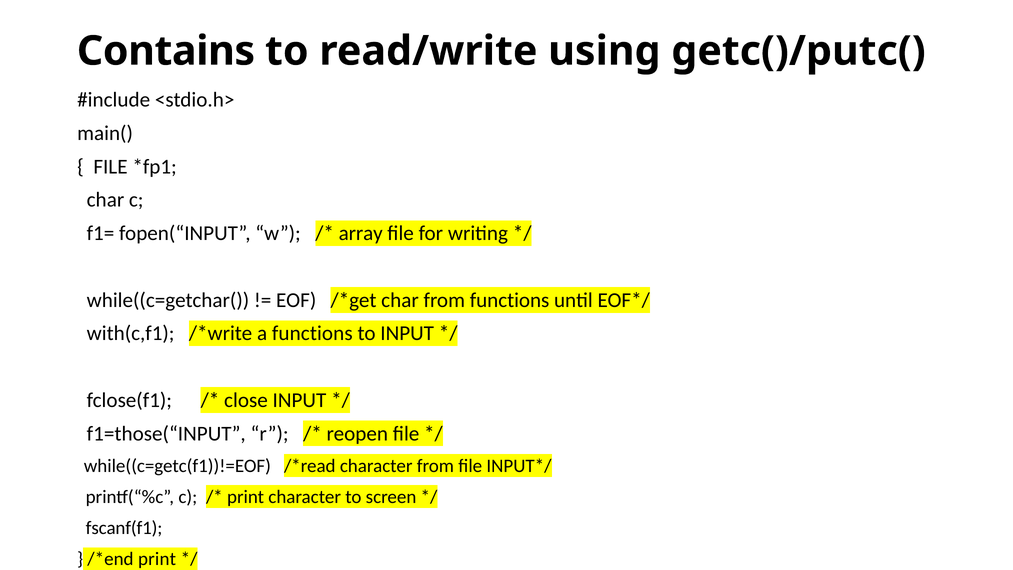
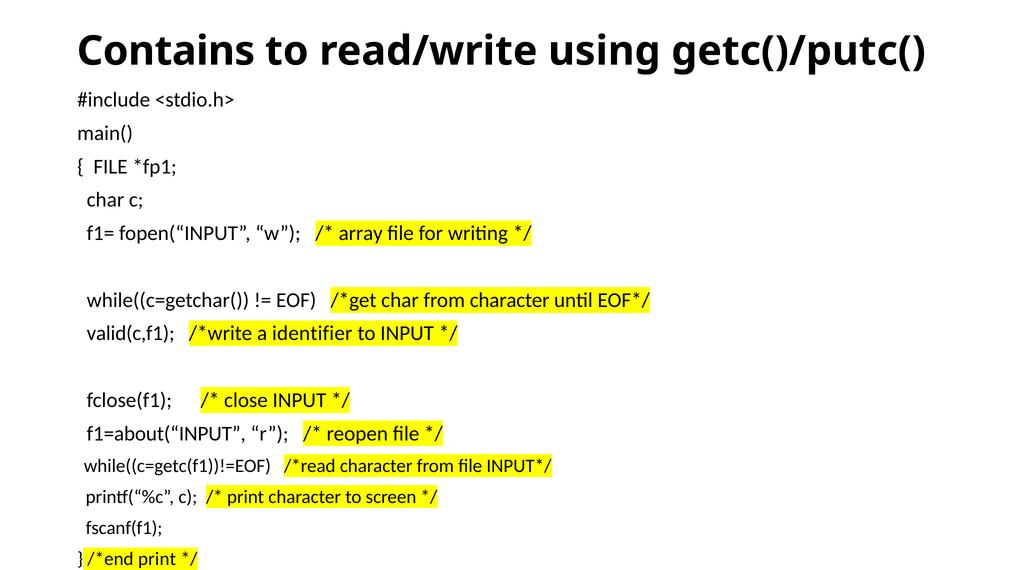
from functions: functions -> character
with(c,f1: with(c,f1 -> valid(c,f1
a functions: functions -> identifier
f1=those(“INPUT: f1=those(“INPUT -> f1=about(“INPUT
